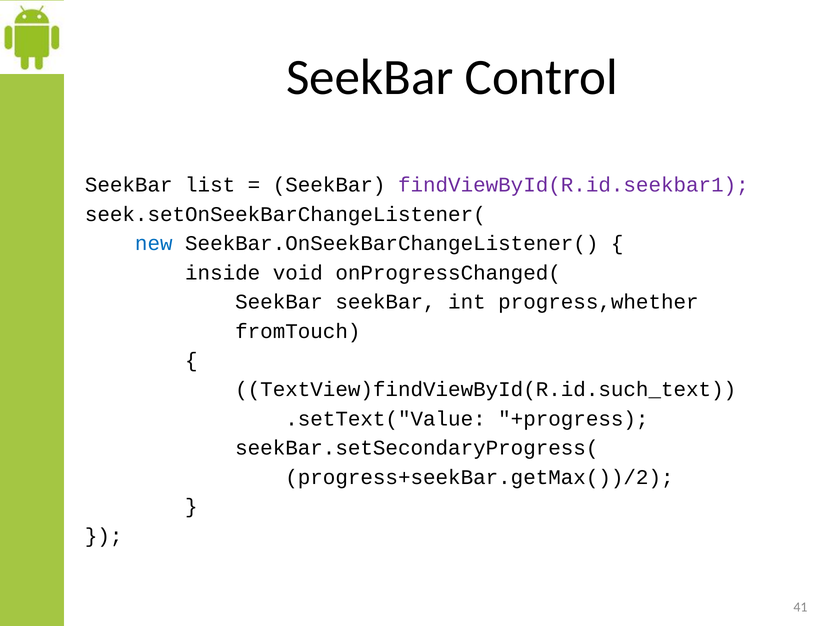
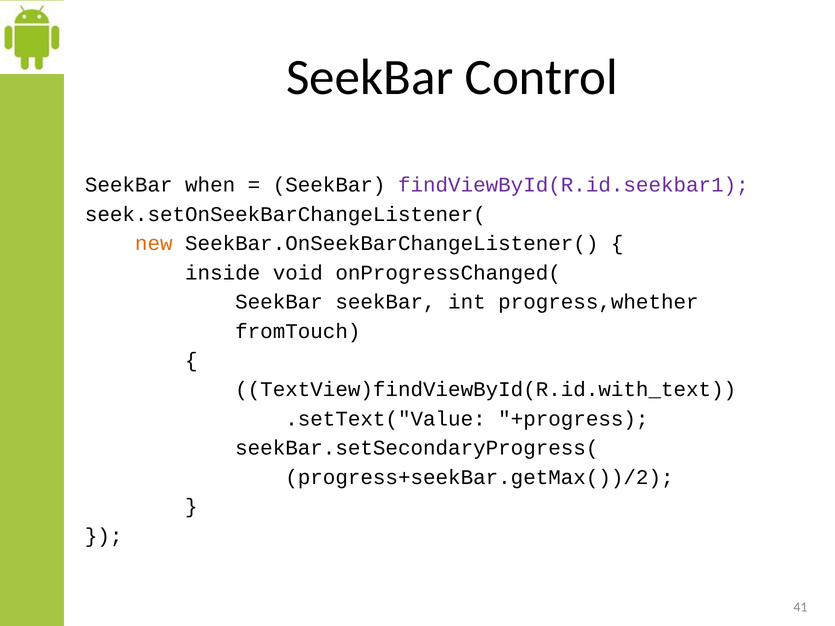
list: list -> when
new colour: blue -> orange
TextView)findViewById(R.id.such_text: TextView)findViewById(R.id.such_text -> TextView)findViewById(R.id.with_text
